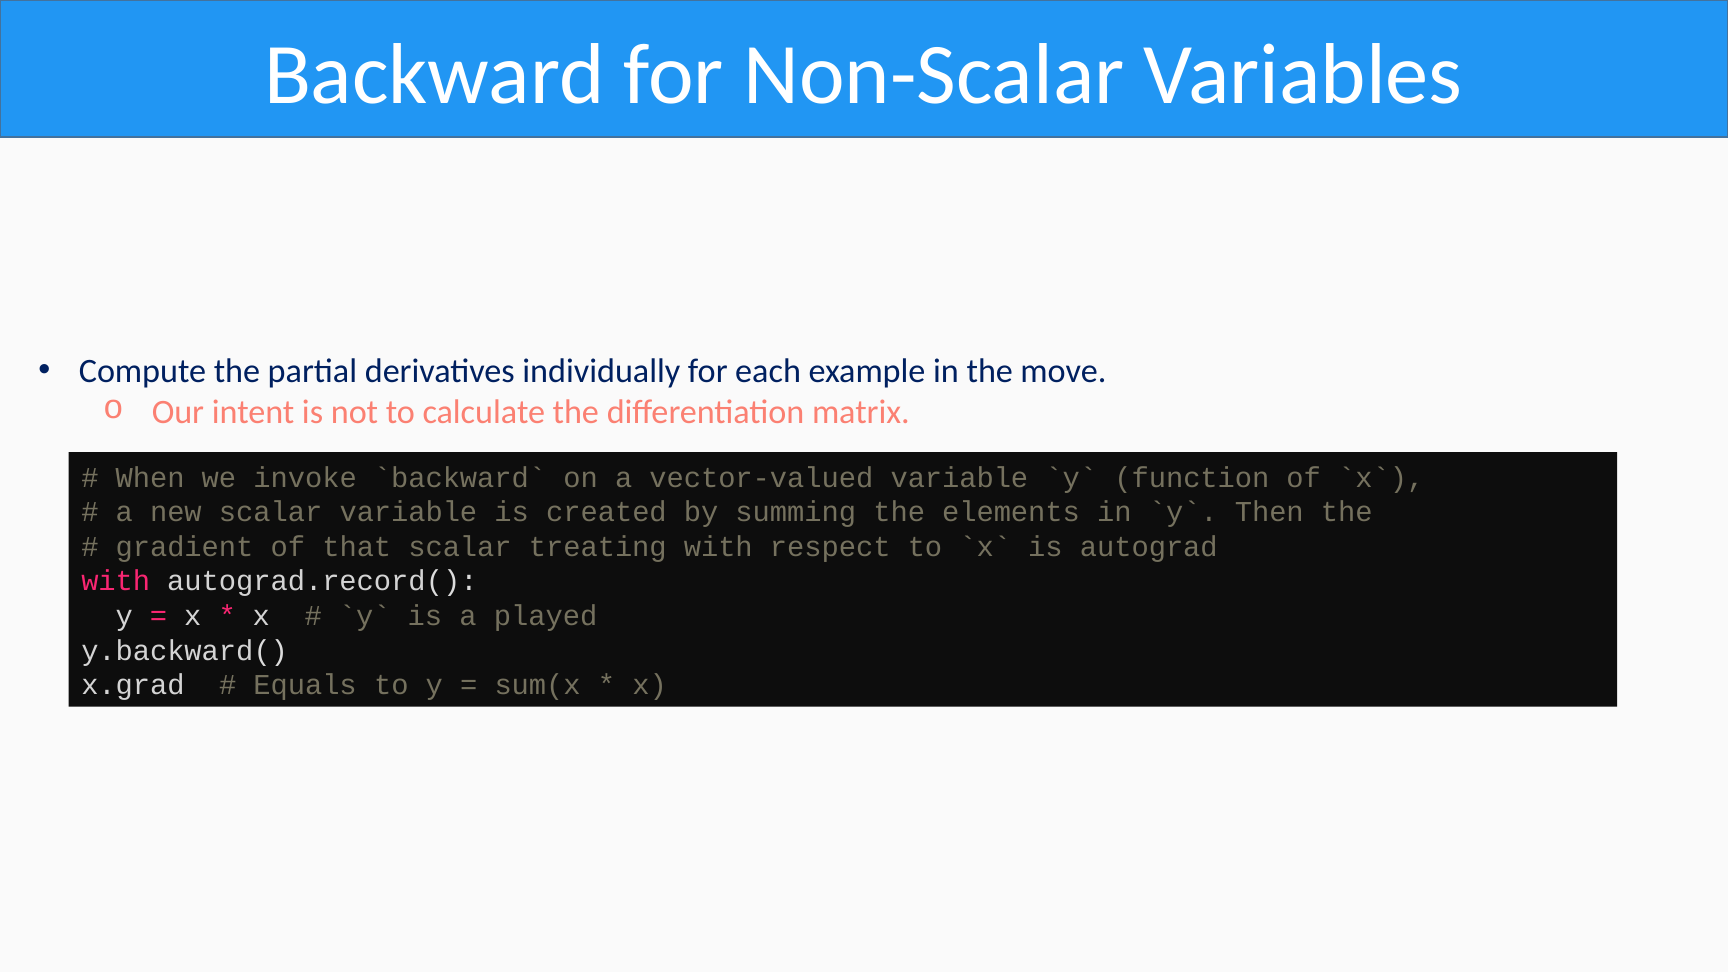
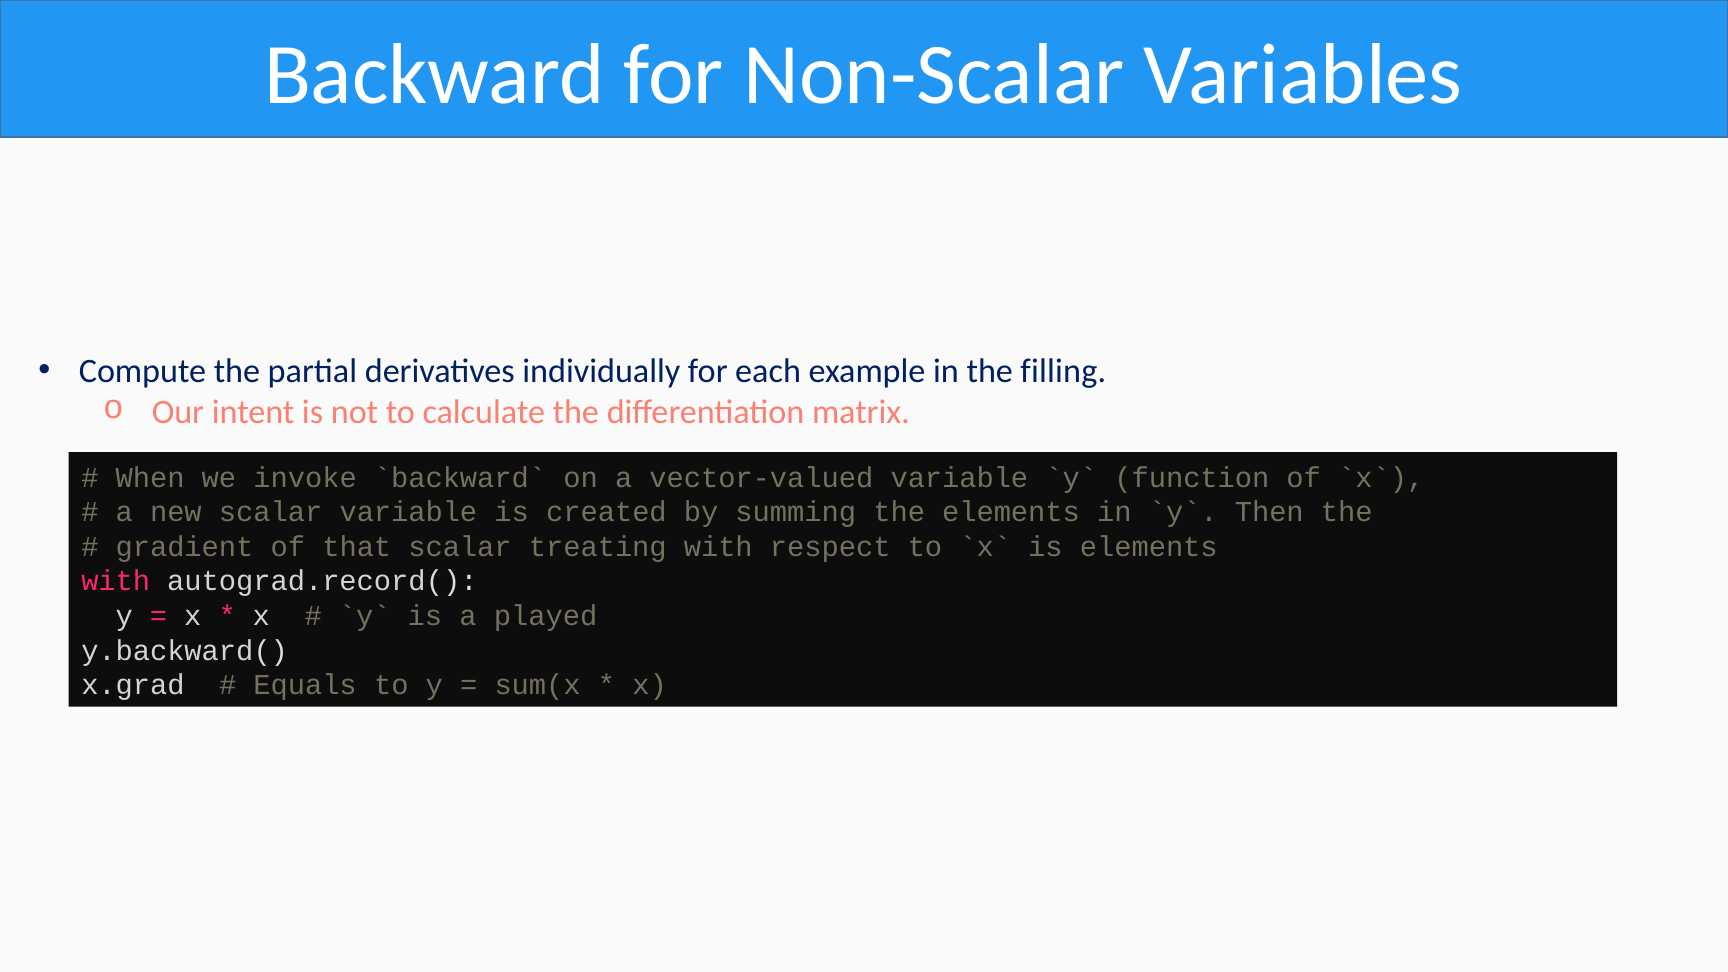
move: move -> filling
is autograd: autograd -> elements
